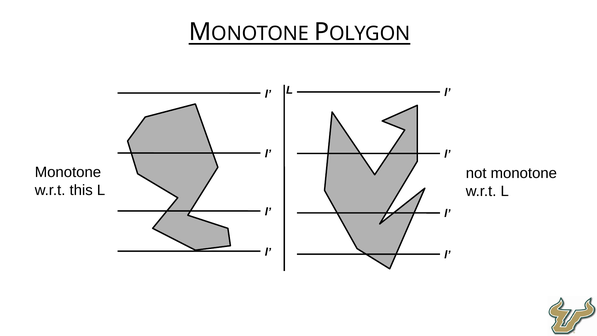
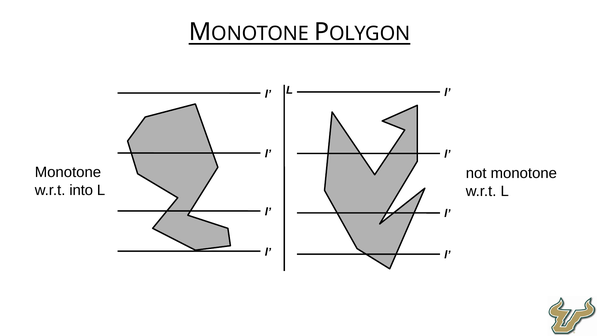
this: this -> into
